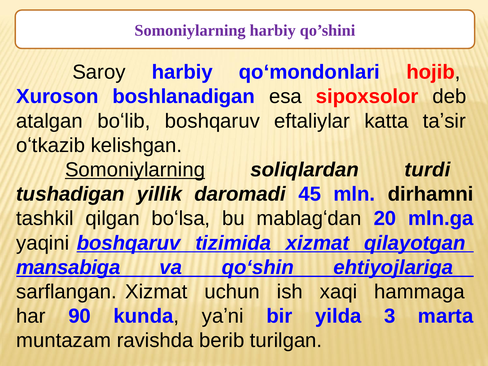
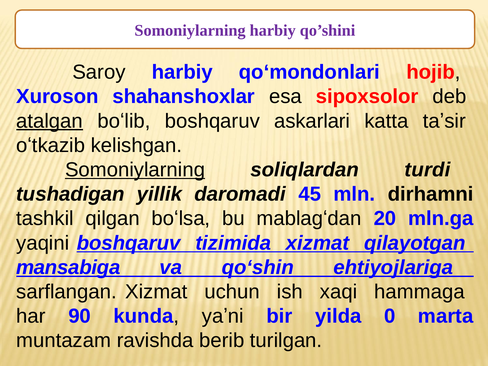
boshlanadigan: boshlanadigan -> shahanshoxlar
atalgan underline: none -> present
eftaliylar: eftaliylar -> askarlari
3: 3 -> 0
